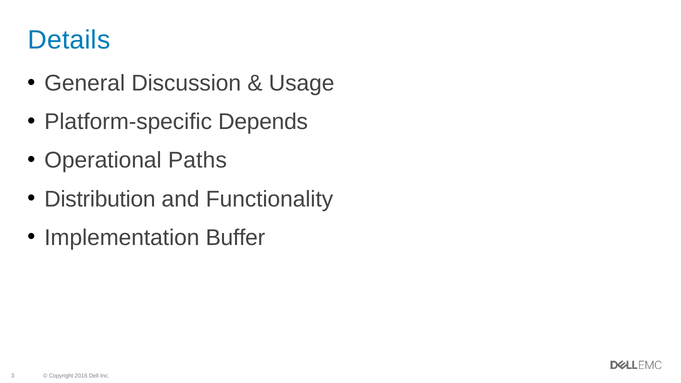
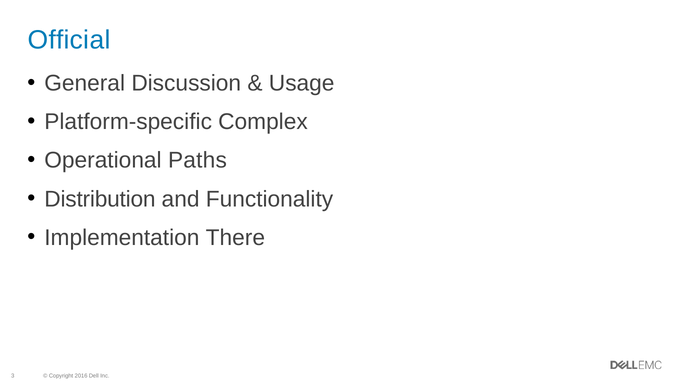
Details: Details -> Official
Depends: Depends -> Complex
Buffer: Buffer -> There
